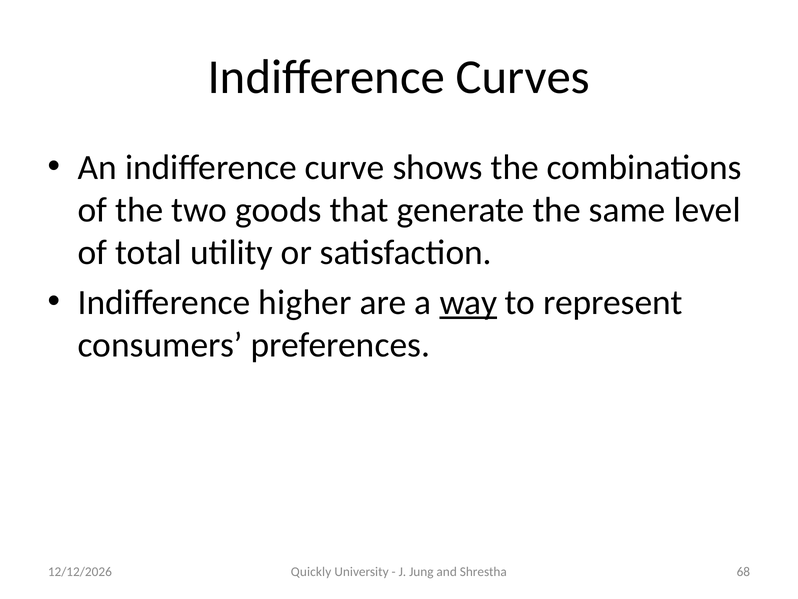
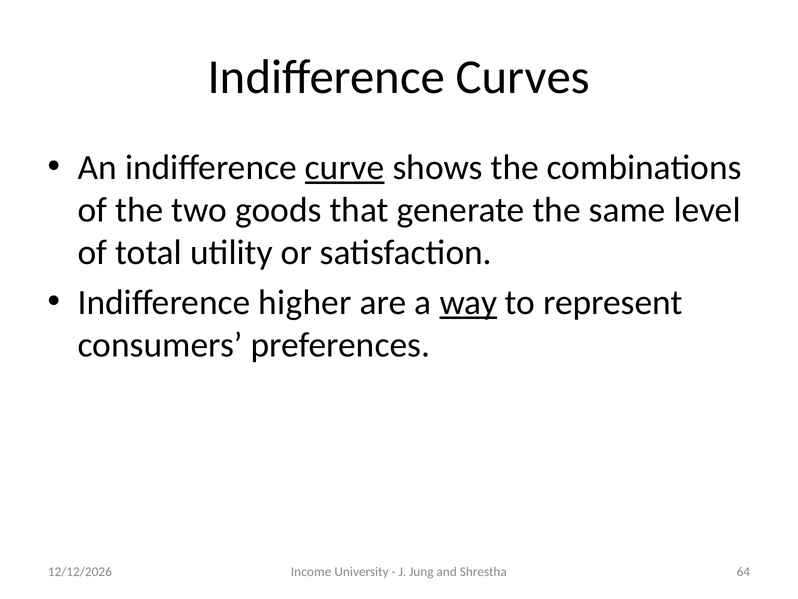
curve underline: none -> present
Quickly: Quickly -> Income
68: 68 -> 64
